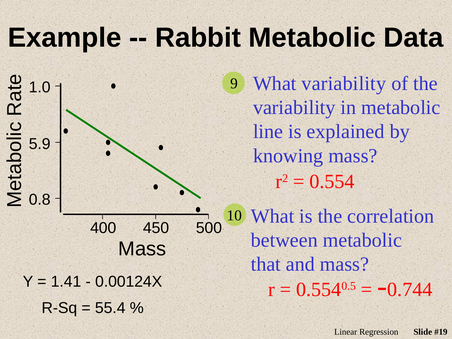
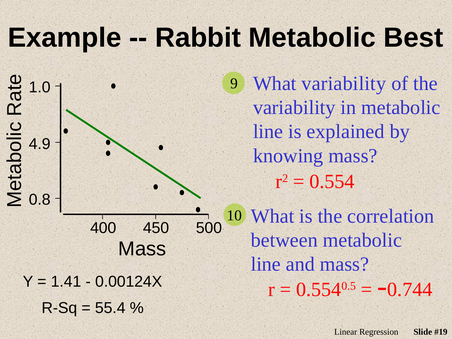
Data: Data -> Best
5.9: 5.9 -> 4.9
that at (266, 264): that -> line
